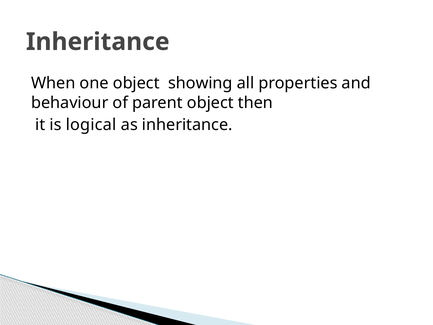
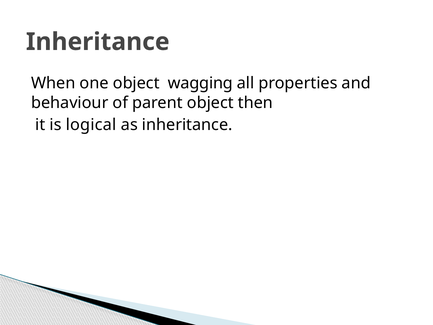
showing: showing -> wagging
